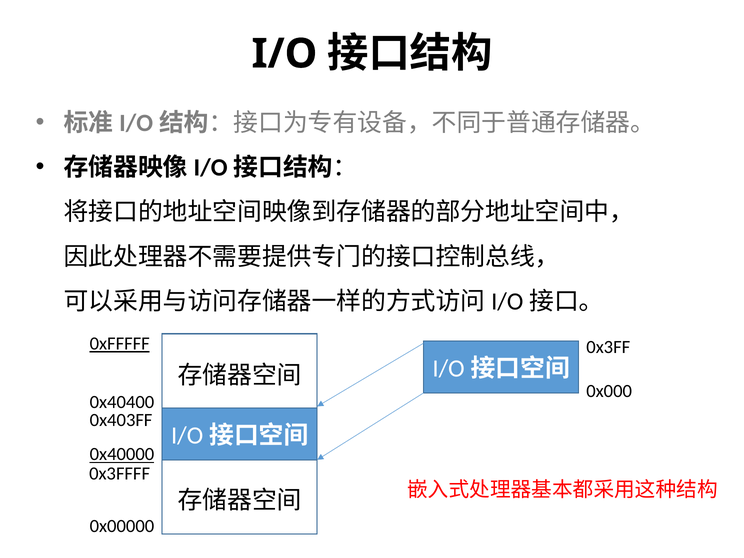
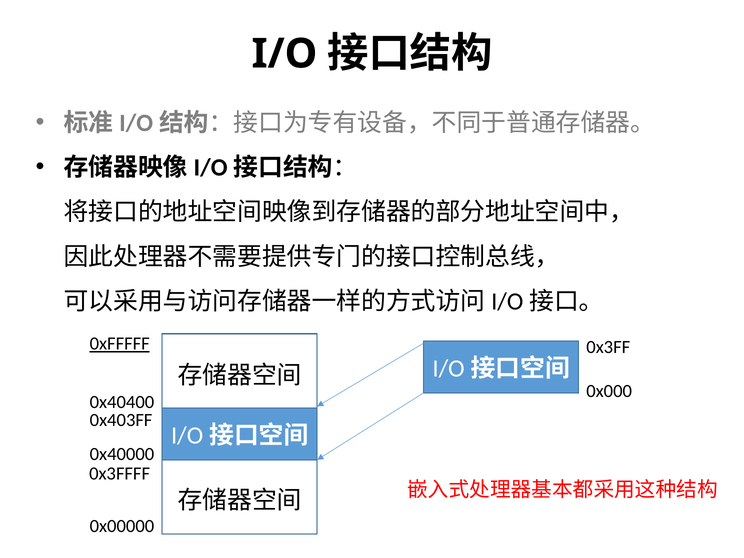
0x40000 underline: present -> none
